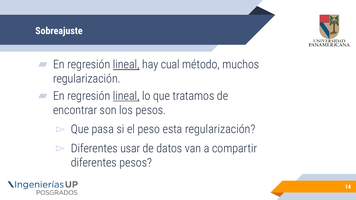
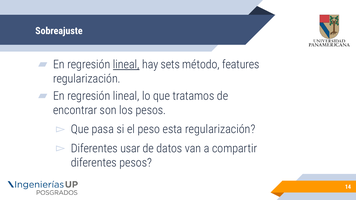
cual: cual -> sets
muchos: muchos -> features
lineal at (126, 96) underline: present -> none
